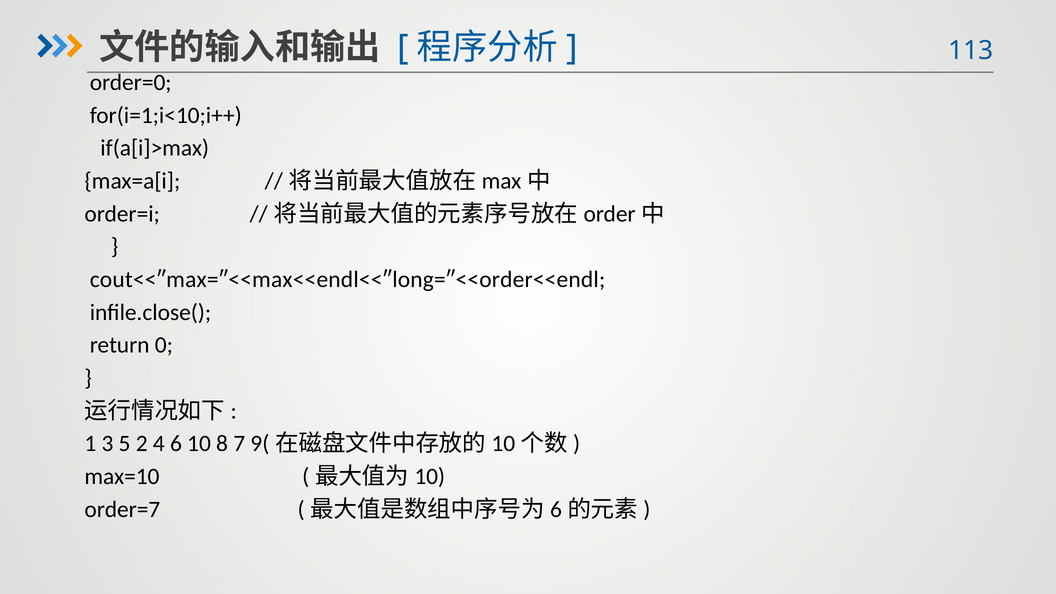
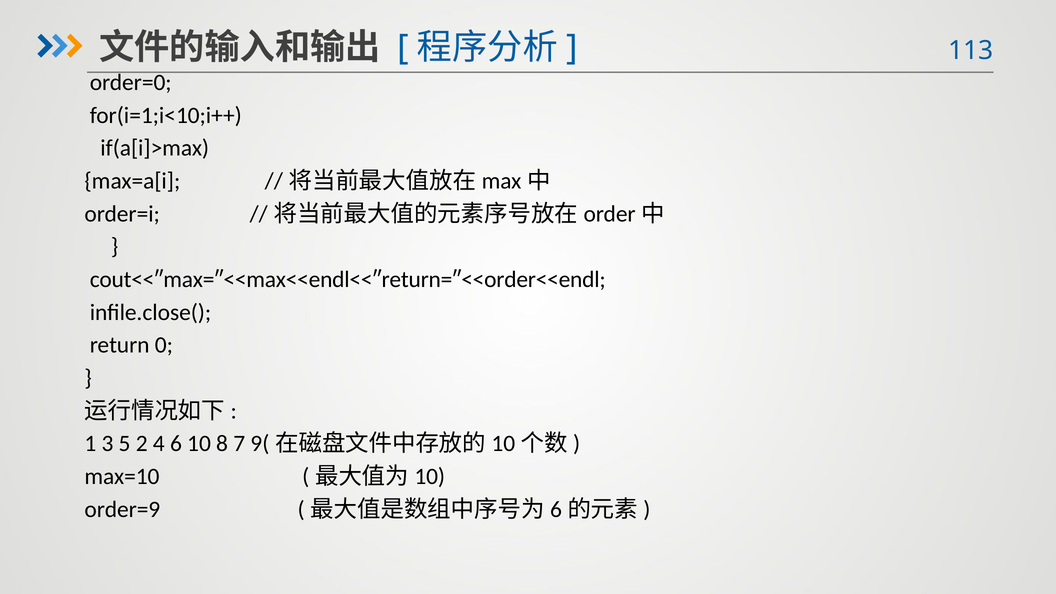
cout<<″max=″<<max<<endl<<″long=″<<order<<endl: cout<<″max=″<<max<<endl<<″long=″<<order<<endl -> cout<<″max=″<<max<<endl<<″return=″<<order<<endl
order=7: order=7 -> order=9
